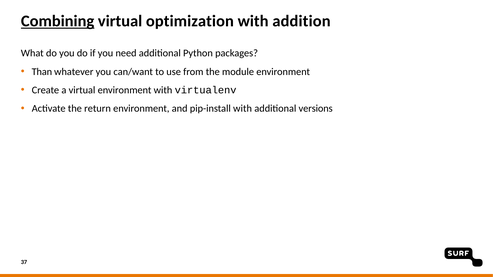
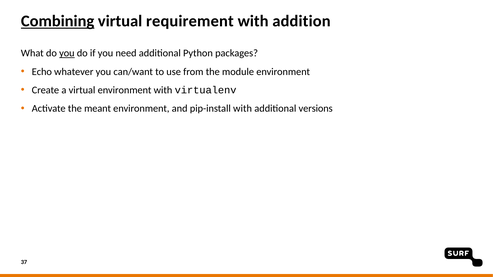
optimization: optimization -> requirement
you at (67, 53) underline: none -> present
Than: Than -> Echo
return: return -> meant
